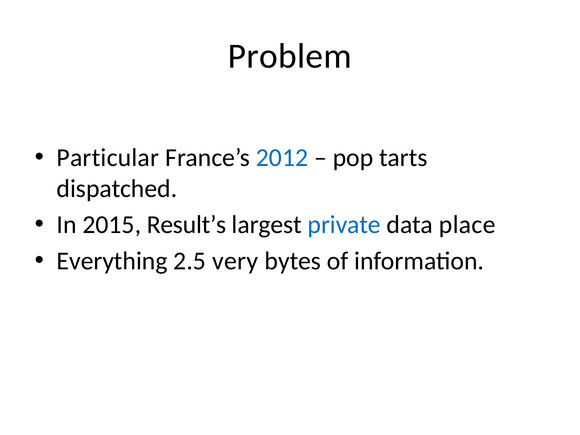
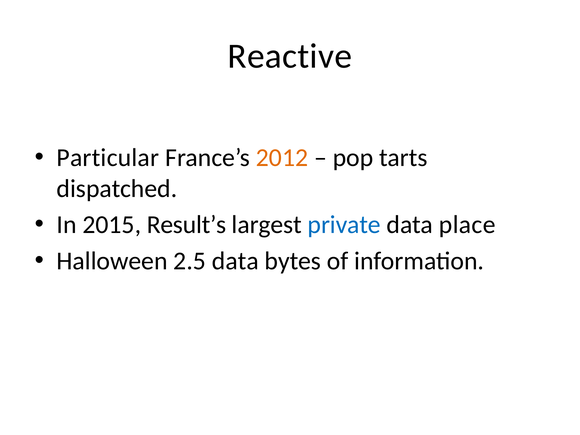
Problem: Problem -> Reactive
2012 colour: blue -> orange
Everything: Everything -> Halloween
2.5 very: very -> data
